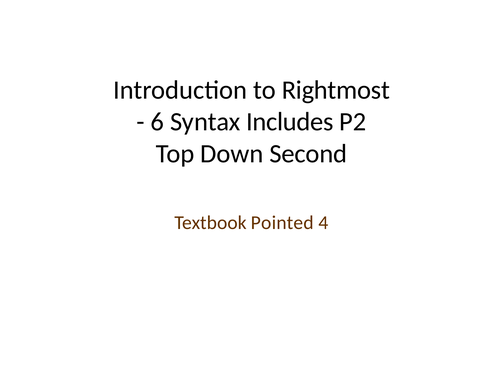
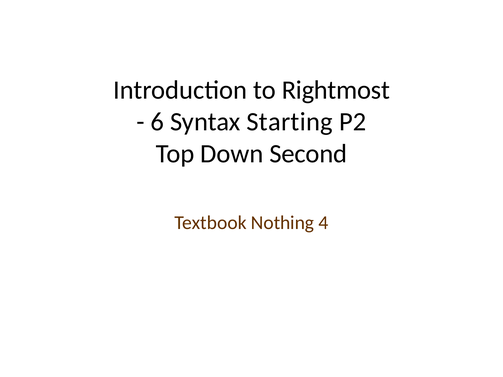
Includes: Includes -> Starting
Pointed: Pointed -> Nothing
